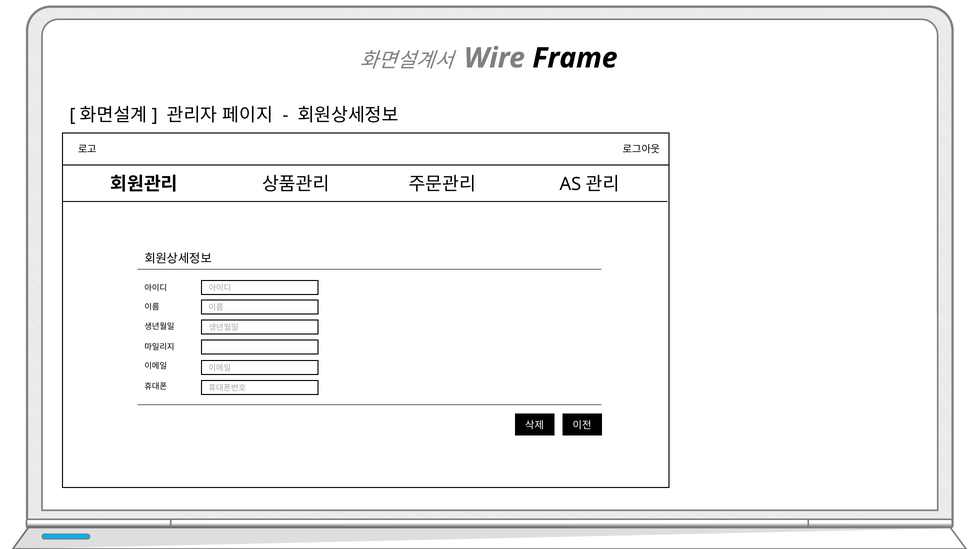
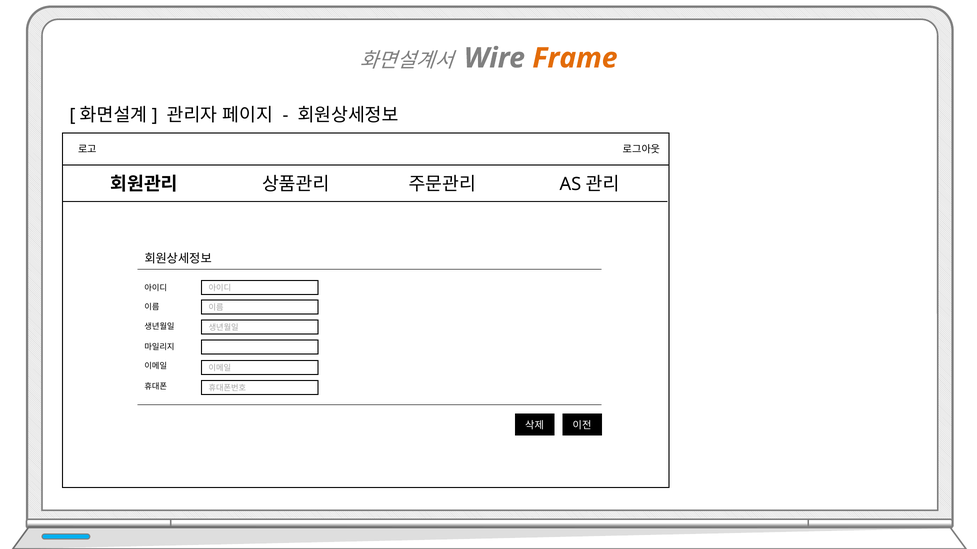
Frame colour: black -> orange
